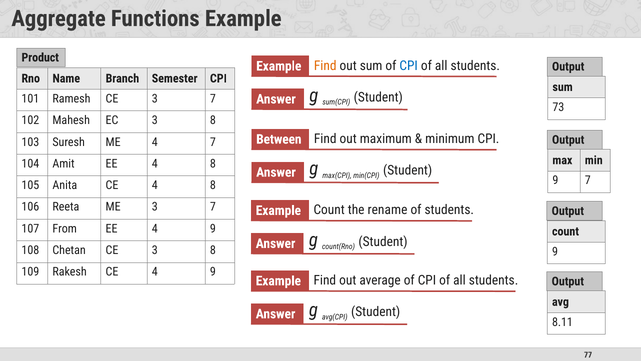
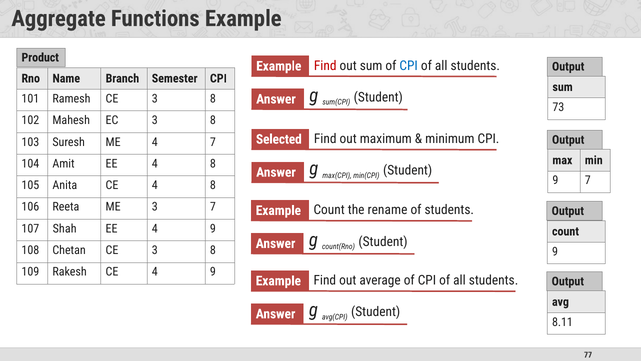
Find at (325, 66) colour: orange -> red
Ramesh CE 3 7: 7 -> 8
Between: Between -> Selected
From: From -> Shah
